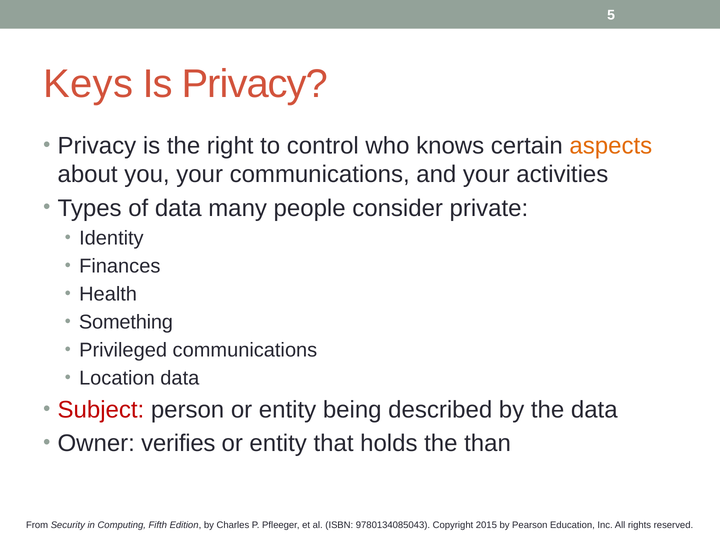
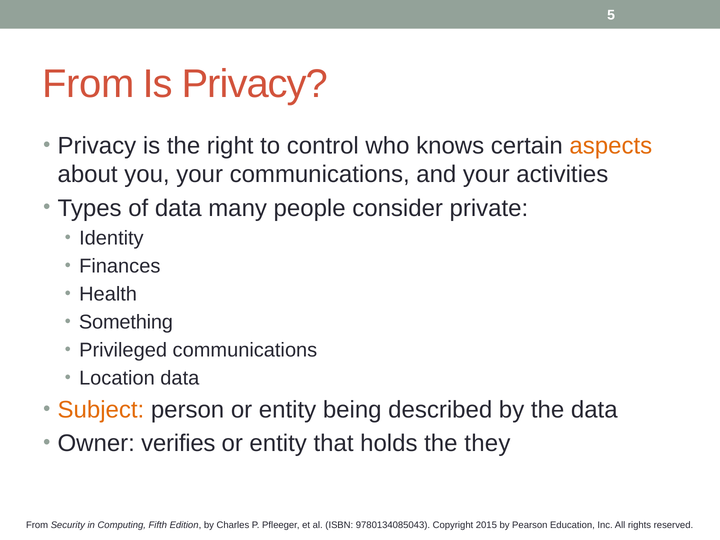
Keys at (88, 84): Keys -> From
Subject colour: red -> orange
than: than -> they
